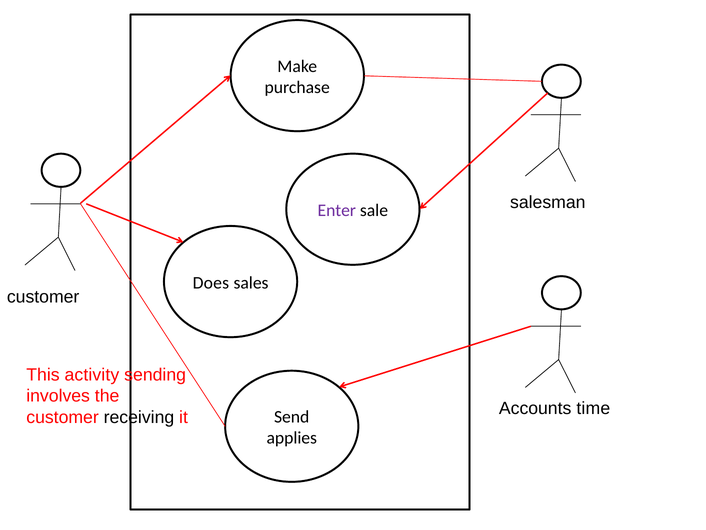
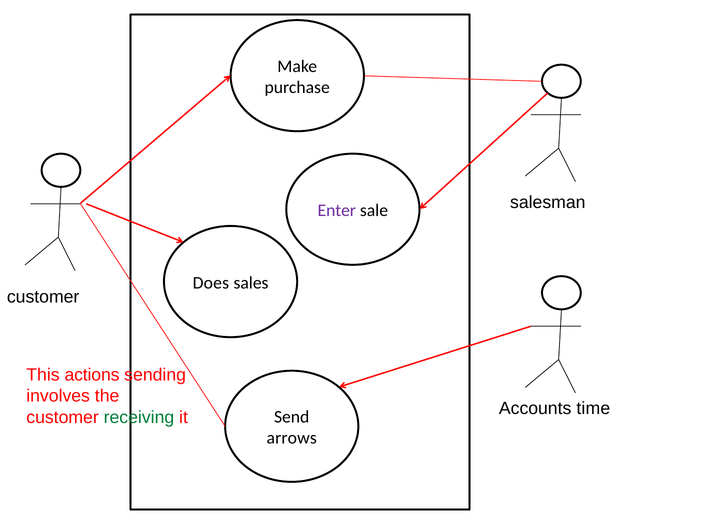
activity: activity -> actions
receiving colour: black -> green
applies: applies -> arrows
